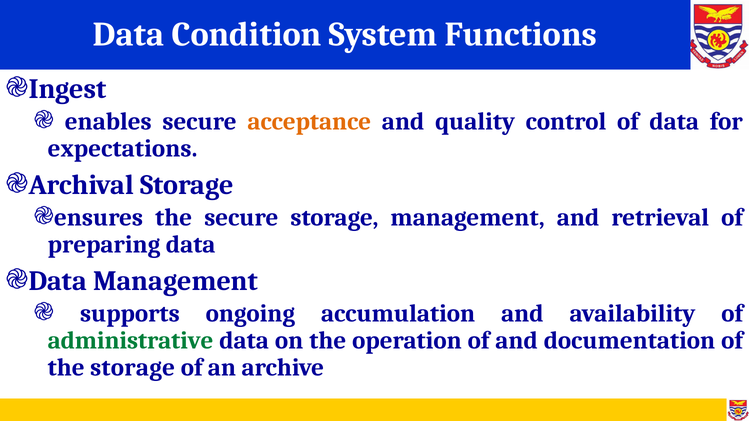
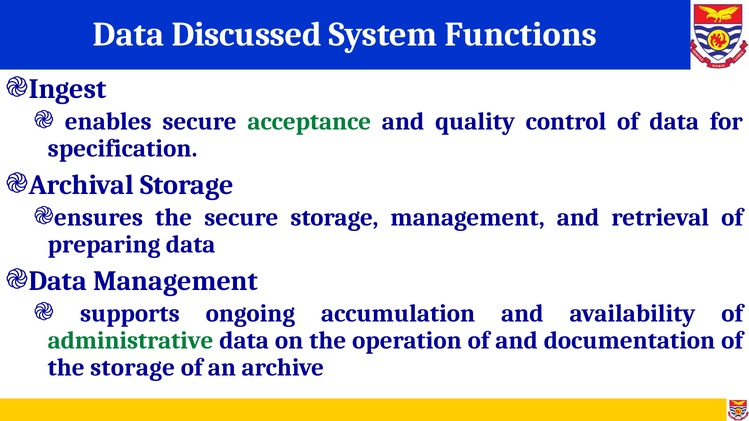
Condition: Condition -> Discussed
acceptance colour: orange -> green
expectations: expectations -> specification
